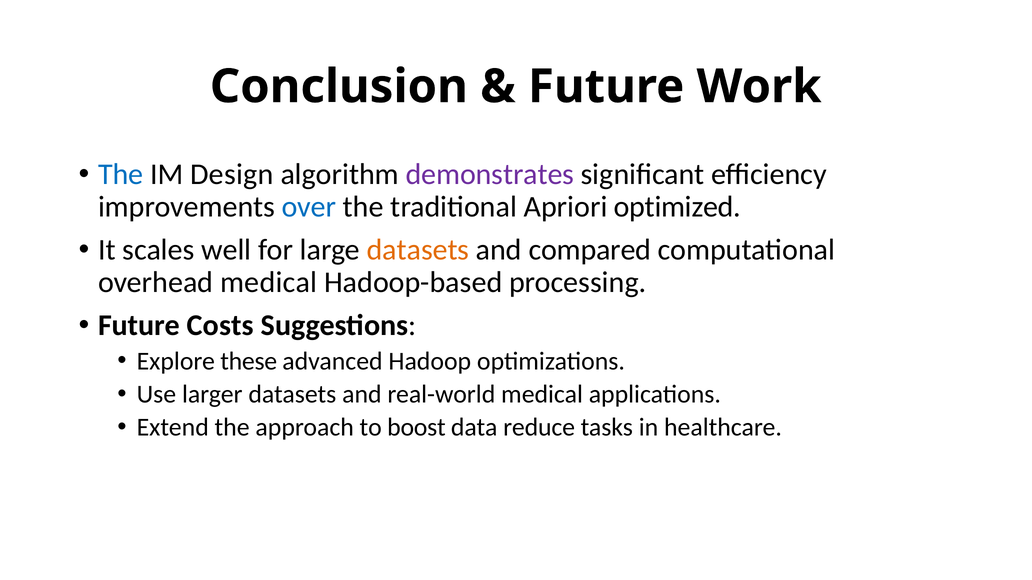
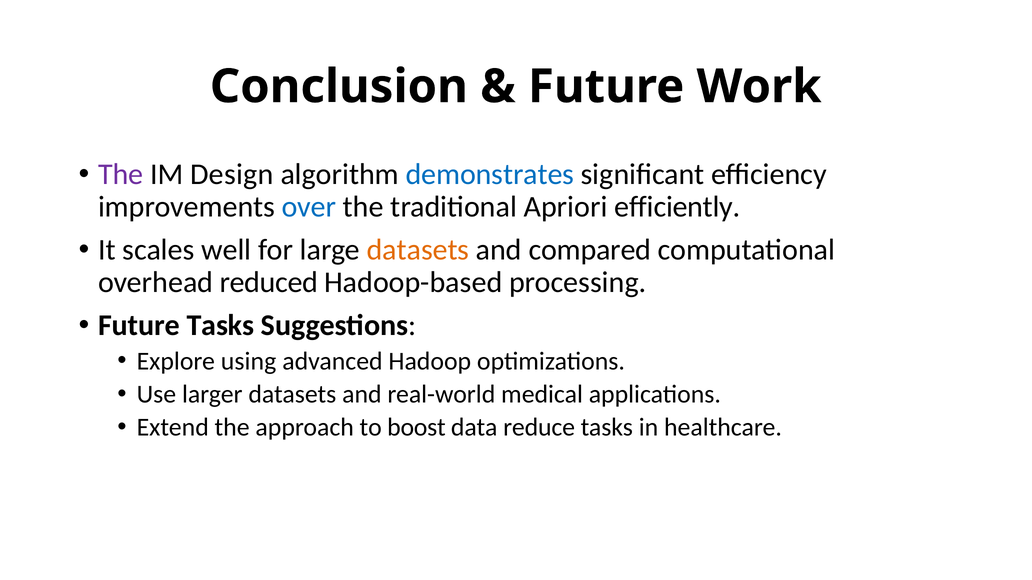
The at (121, 174) colour: blue -> purple
demonstrates colour: purple -> blue
optimized: optimized -> efficiently
overhead medical: medical -> reduced
Future Costs: Costs -> Tasks
these: these -> using
